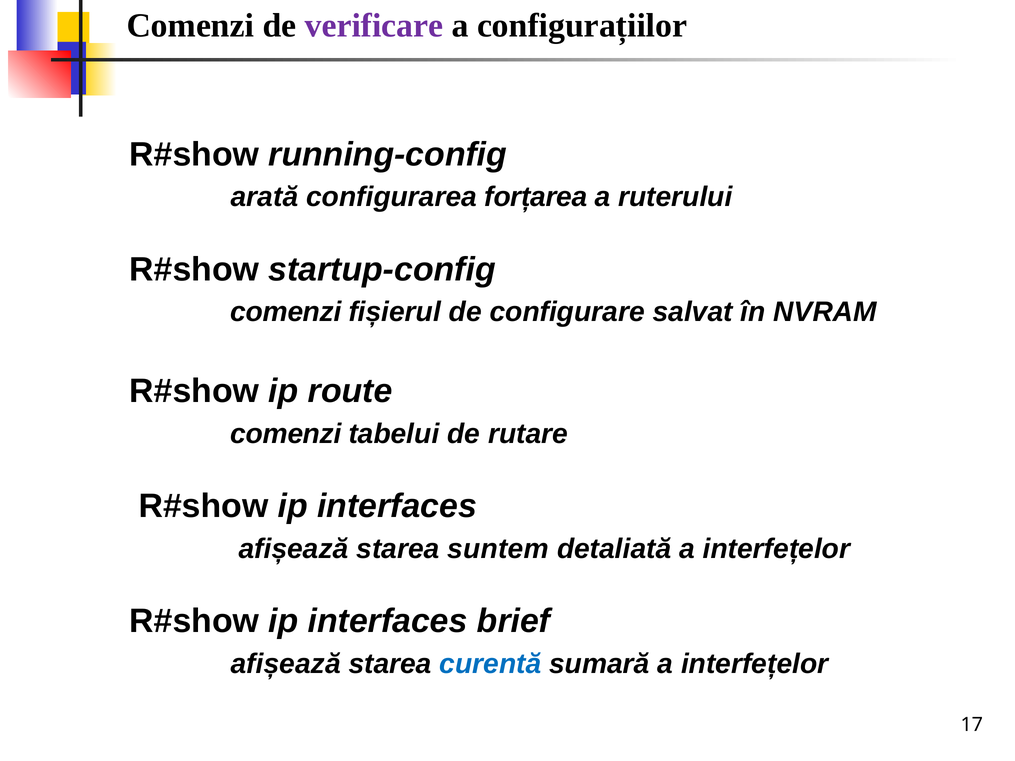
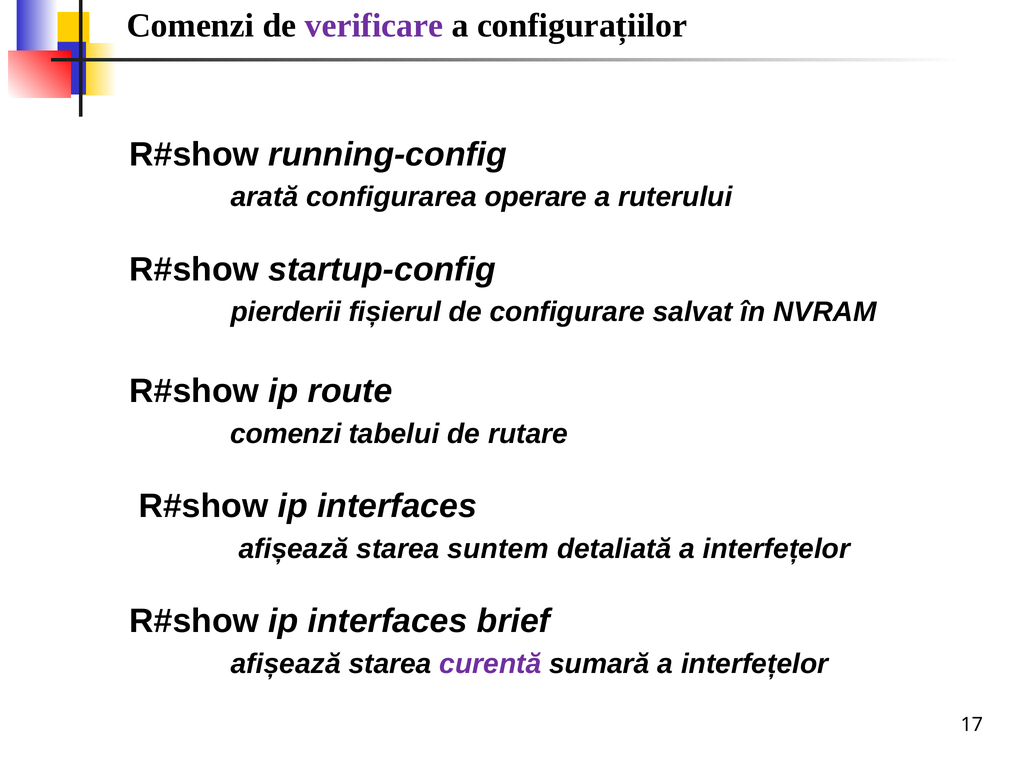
forțarea: forțarea -> operare
comenzi at (286, 312): comenzi -> pierderii
curentă colour: blue -> purple
